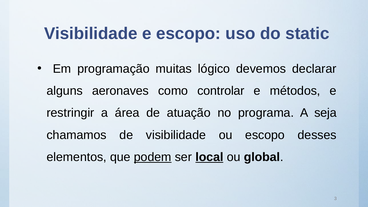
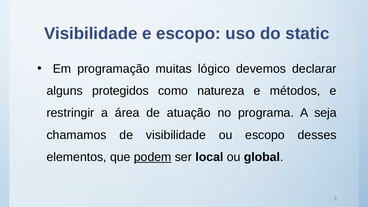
aeronaves: aeronaves -> protegidos
controlar: controlar -> natureza
local underline: present -> none
